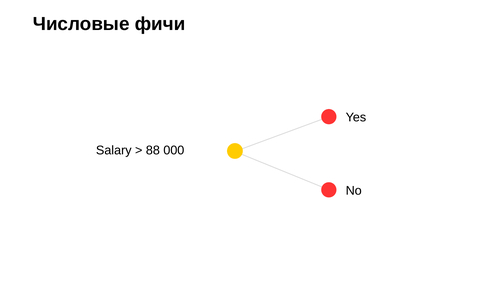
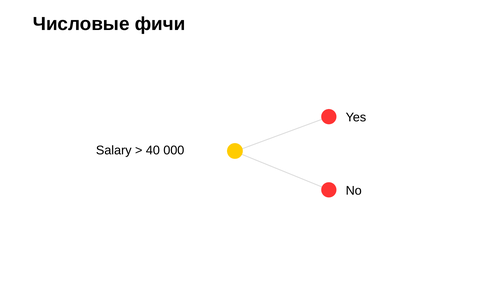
88: 88 -> 40
